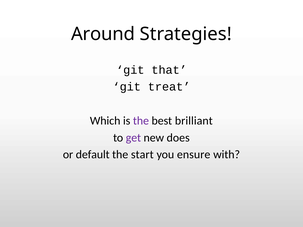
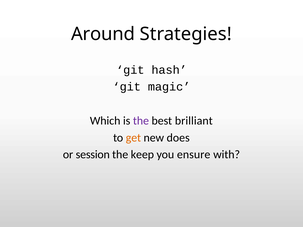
that: that -> hash
treat: treat -> magic
get colour: purple -> orange
default: default -> session
start: start -> keep
